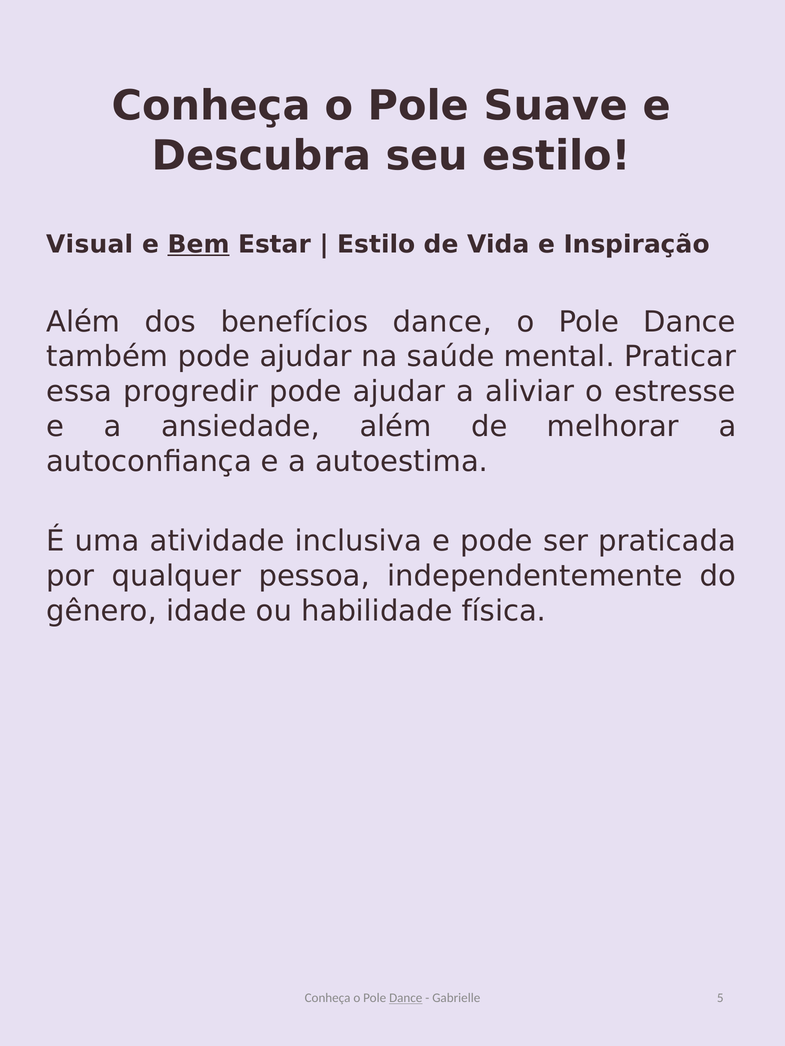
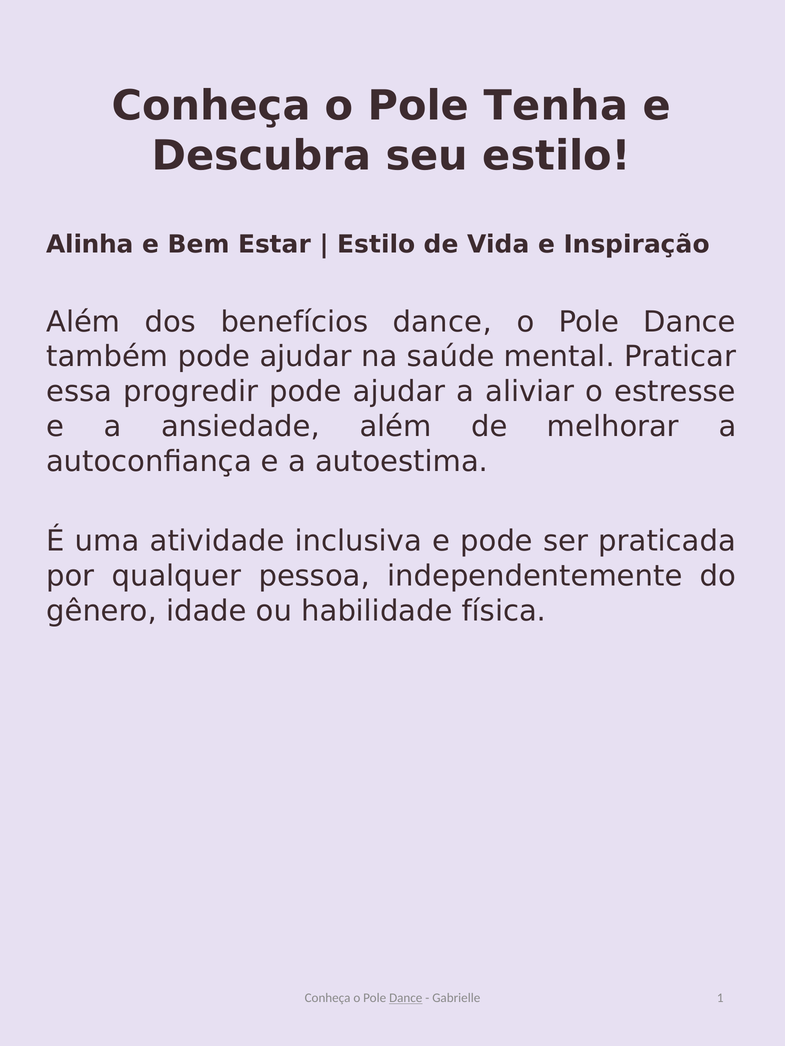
Suave: Suave -> Tenha
Visual: Visual -> Alinha
Bem underline: present -> none
5: 5 -> 1
